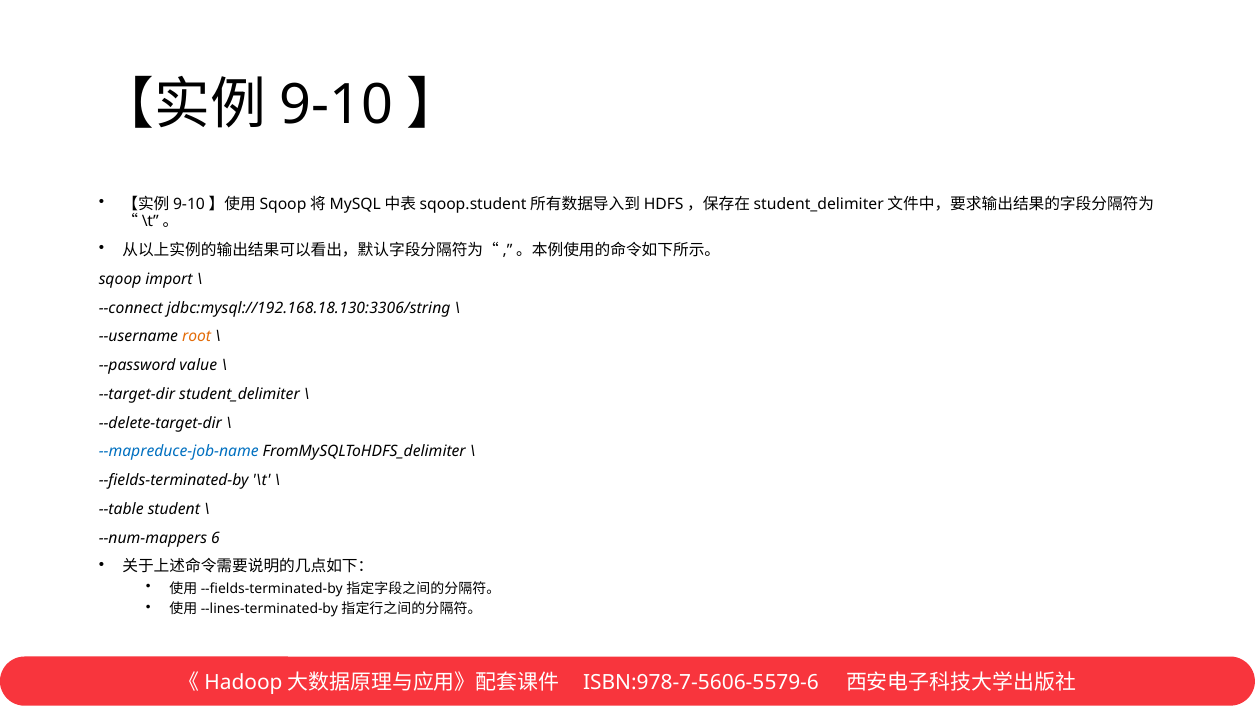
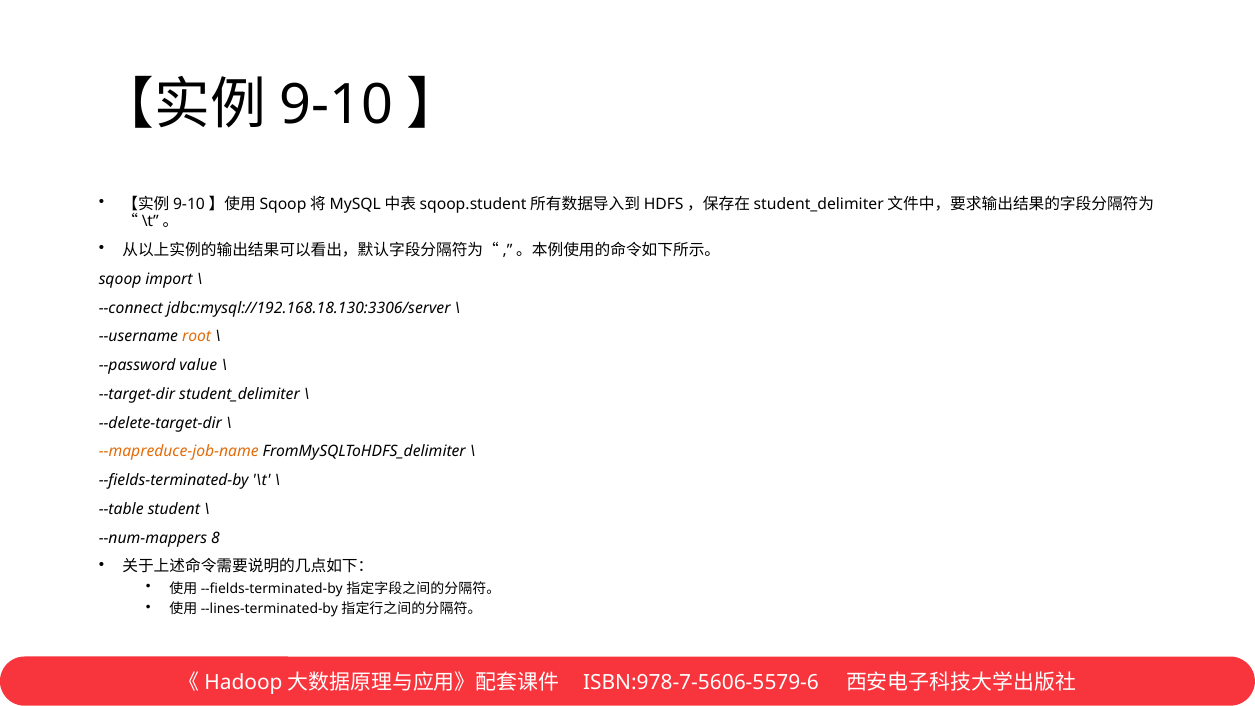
jdbc:mysql://192.168.18.130:3306/string: jdbc:mysql://192.168.18.130:3306/string -> jdbc:mysql://192.168.18.130:3306/server
--mapreduce-job-name colour: blue -> orange
6: 6 -> 8
